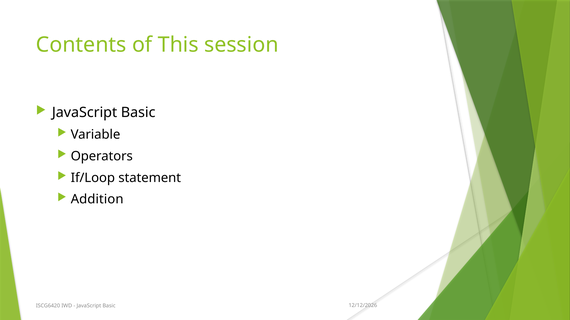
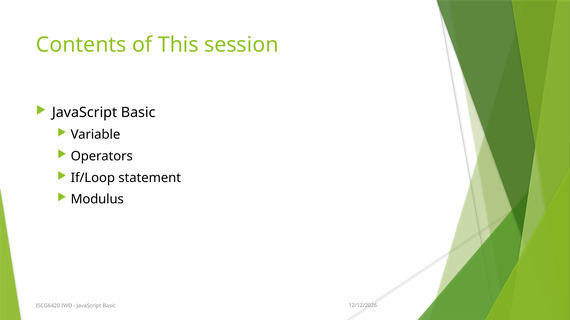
Addition: Addition -> Modulus
